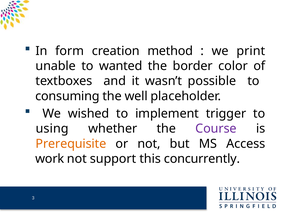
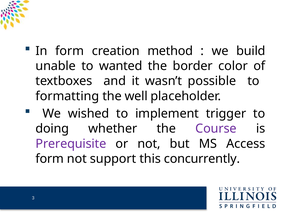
print: print -> build
consuming: consuming -> formatting
using: using -> doing
Prerequisite colour: orange -> purple
work at (50, 158): work -> form
